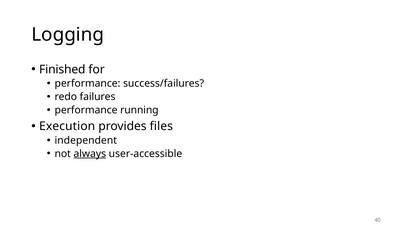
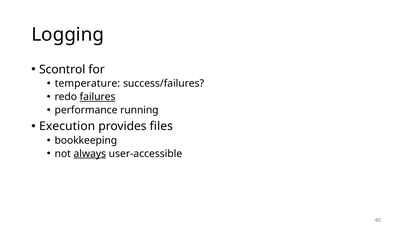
Finished: Finished -> Scontrol
performance at (87, 84): performance -> temperature
failures underline: none -> present
independent: independent -> bookkeeping
